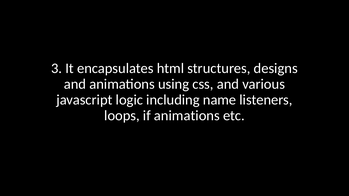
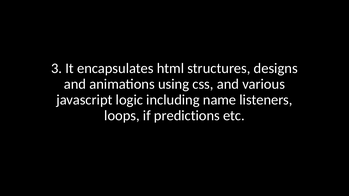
if animations: animations -> predictions
